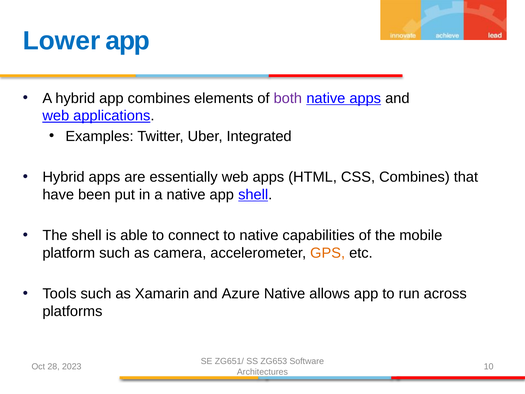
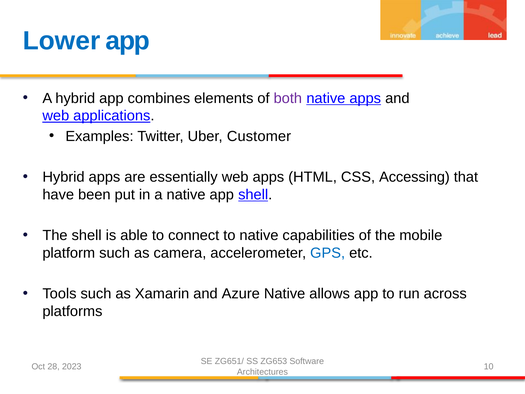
Integrated: Integrated -> Customer
CSS Combines: Combines -> Accessing
GPS colour: orange -> blue
